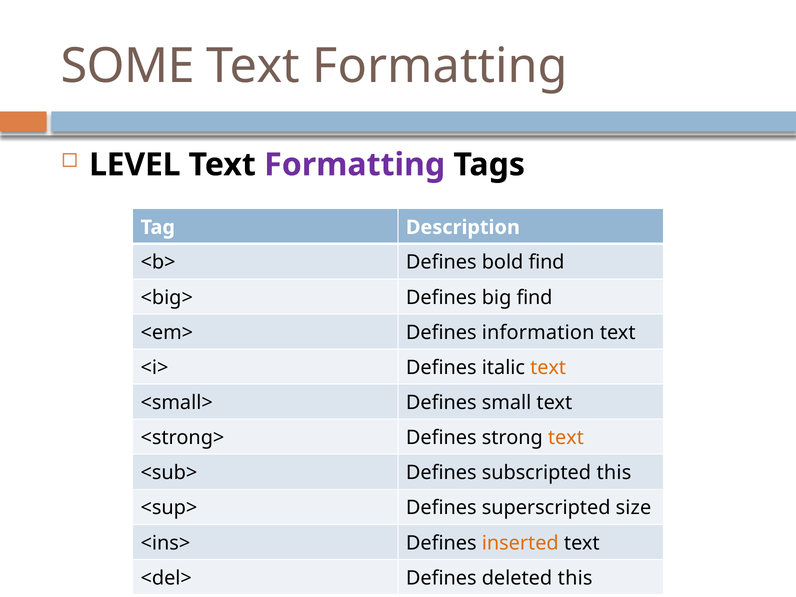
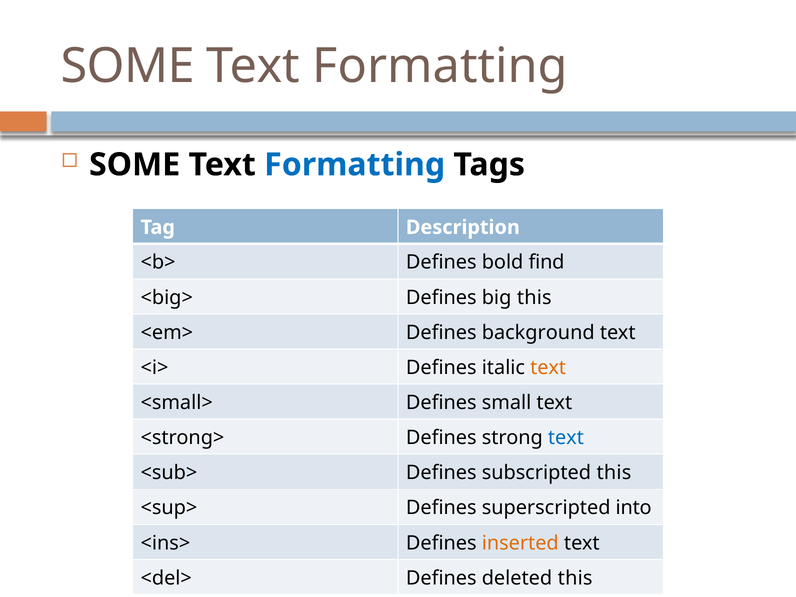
LEVEL at (135, 165): LEVEL -> SOME
Formatting at (355, 165) colour: purple -> blue
big find: find -> this
information: information -> background
text at (566, 438) colour: orange -> blue
size: size -> into
